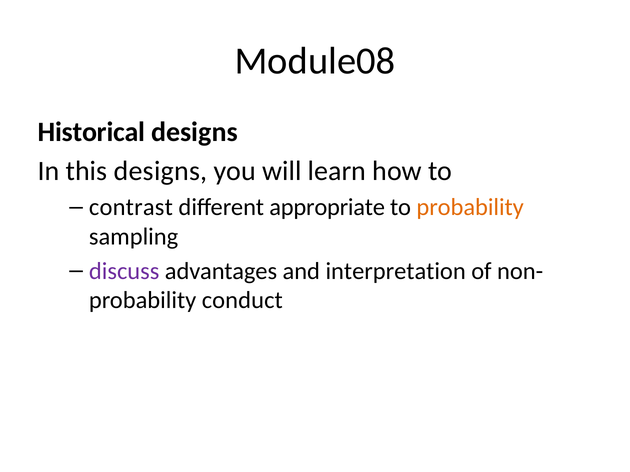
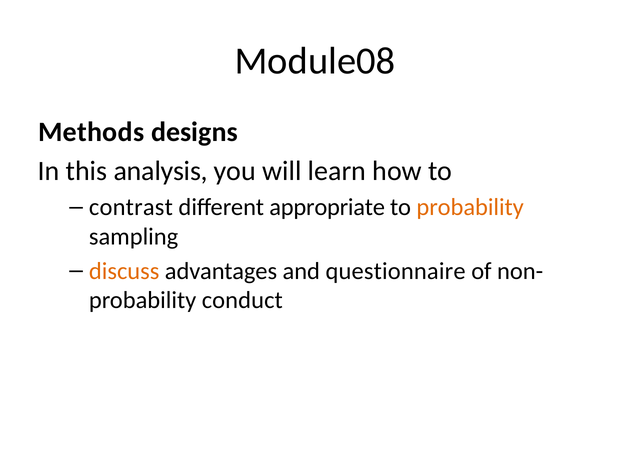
Historical: Historical -> Methods
this designs: designs -> analysis
discuss colour: purple -> orange
interpretation: interpretation -> questionnaire
